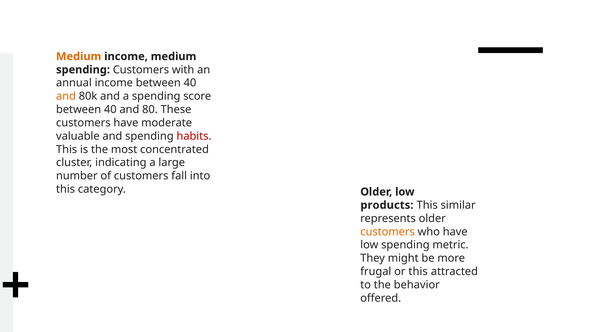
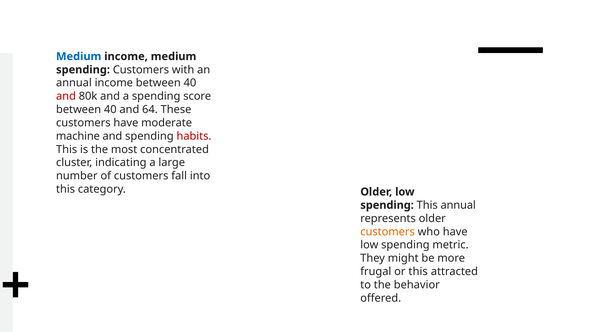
Medium at (79, 56) colour: orange -> blue
and at (66, 96) colour: orange -> red
80: 80 -> 64
valuable: valuable -> machine
products at (387, 205): products -> spending
This similar: similar -> annual
